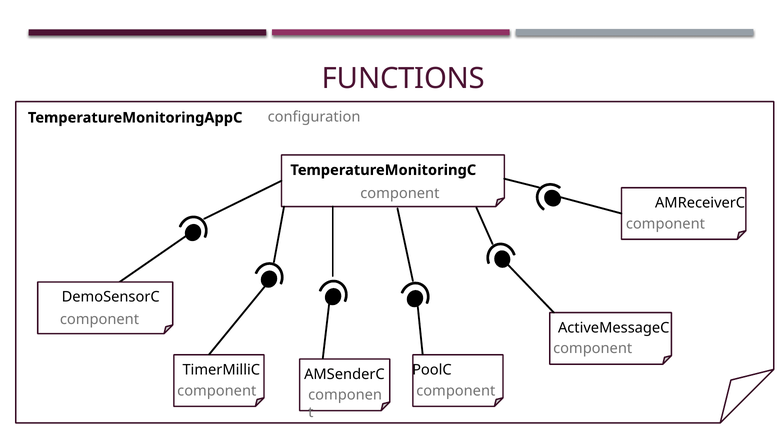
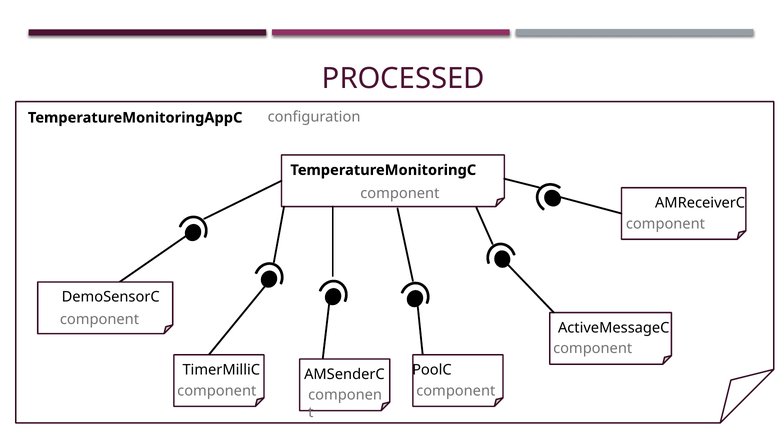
FUNCTIONS: FUNCTIONS -> PROCESSED
